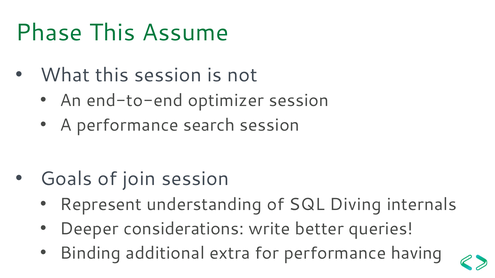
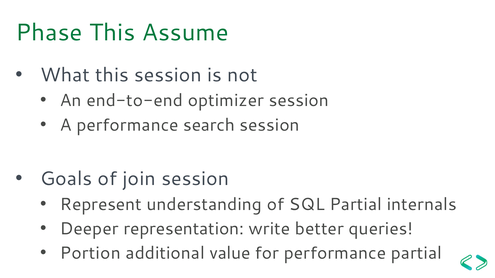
SQL Diving: Diving -> Partial
considerations: considerations -> representation
Binding: Binding -> Portion
extra: extra -> value
performance having: having -> partial
